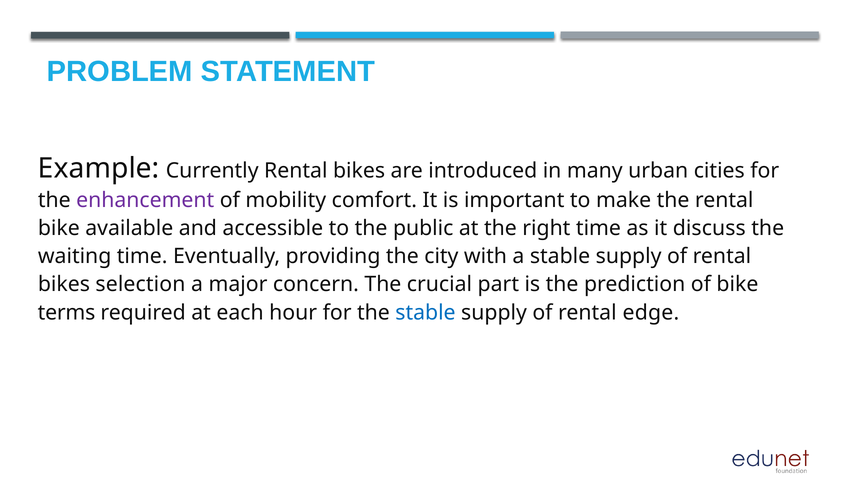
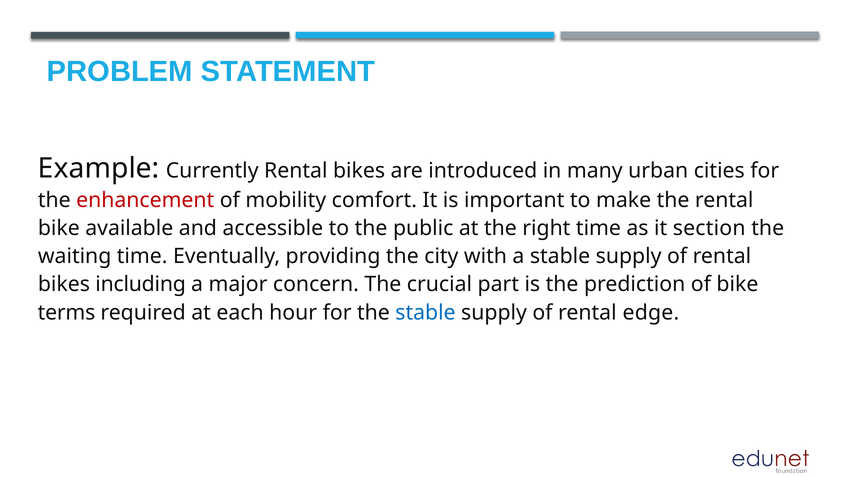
enhancement colour: purple -> red
discuss: discuss -> section
selection: selection -> including
